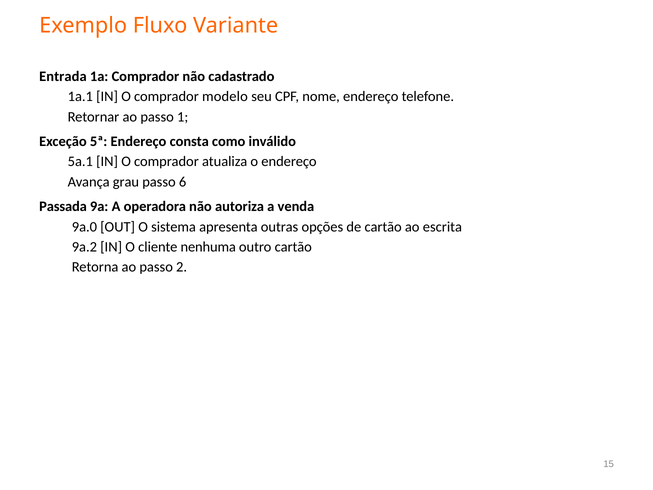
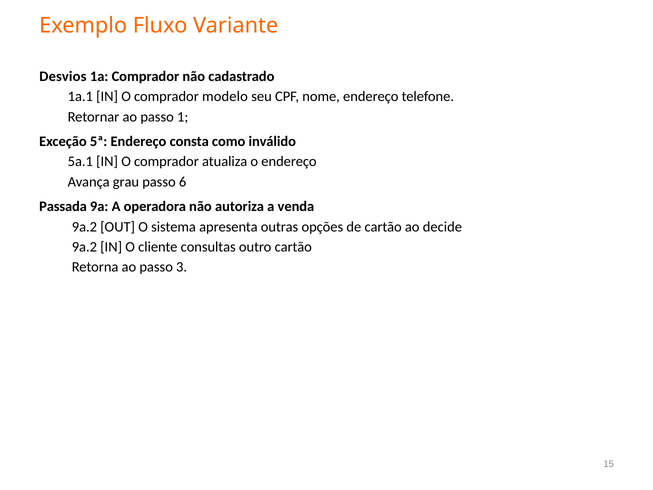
Entrada: Entrada -> Desvios
9a.0 at (84, 227): 9a.0 -> 9a.2
escrita: escrita -> decide
nenhuma: nenhuma -> consultas
2: 2 -> 3
